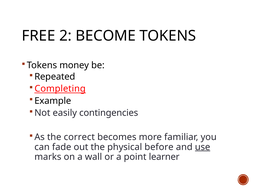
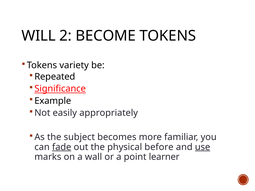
FREE: FREE -> WILL
money: money -> variety
Completing: Completing -> Significance
contingencies: contingencies -> appropriately
correct: correct -> subject
fade underline: none -> present
